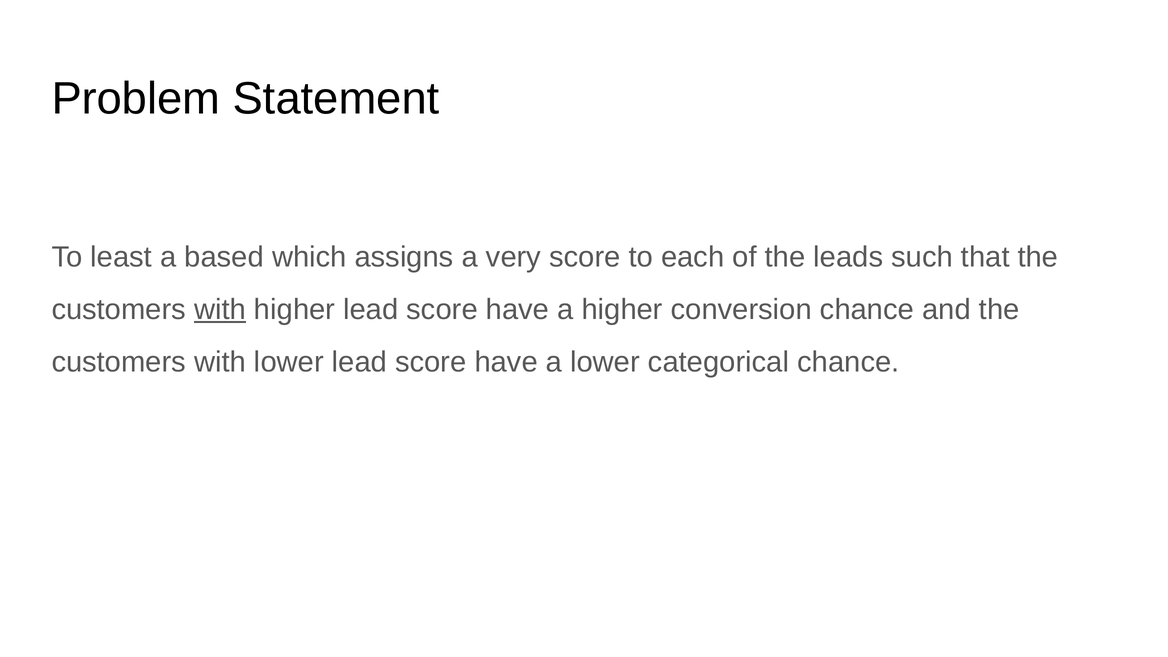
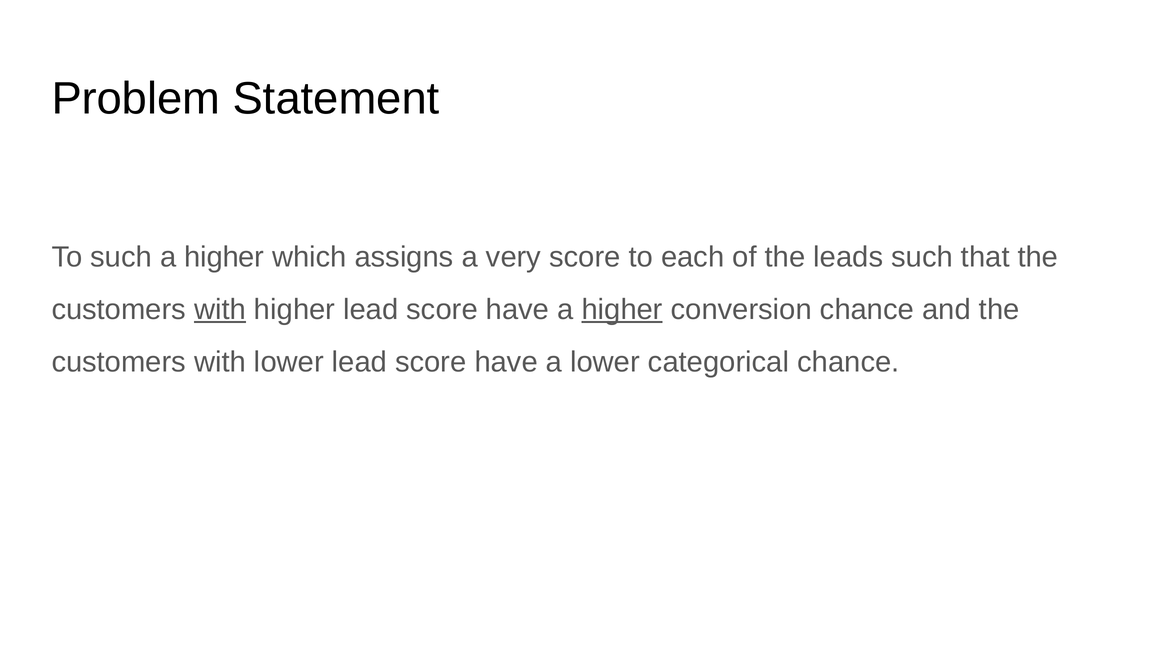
To least: least -> such
based at (224, 257): based -> higher
higher at (622, 309) underline: none -> present
